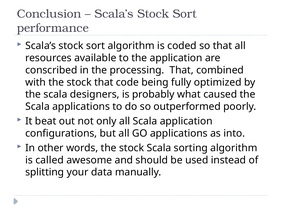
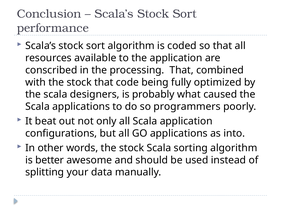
outperformed: outperformed -> programmers
called: called -> better
